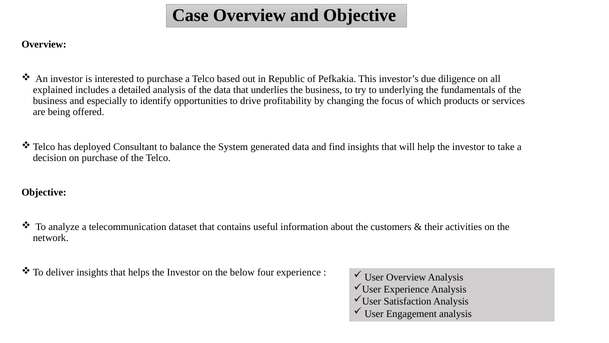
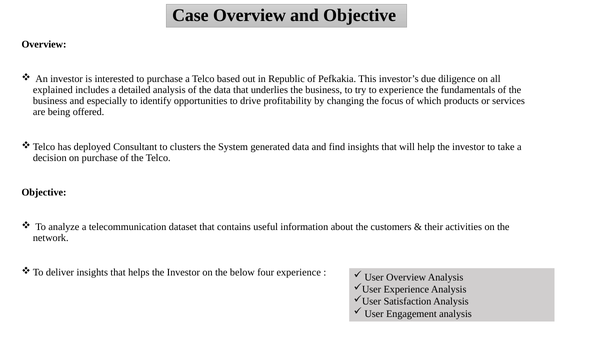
to underlying: underlying -> experience
balance: balance -> clusters
